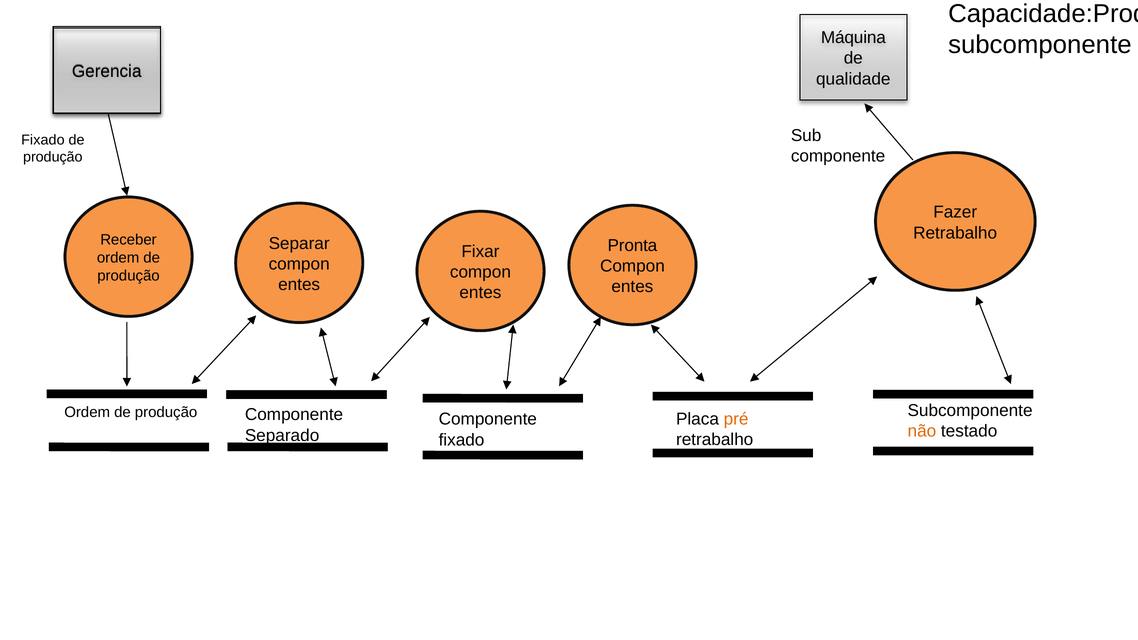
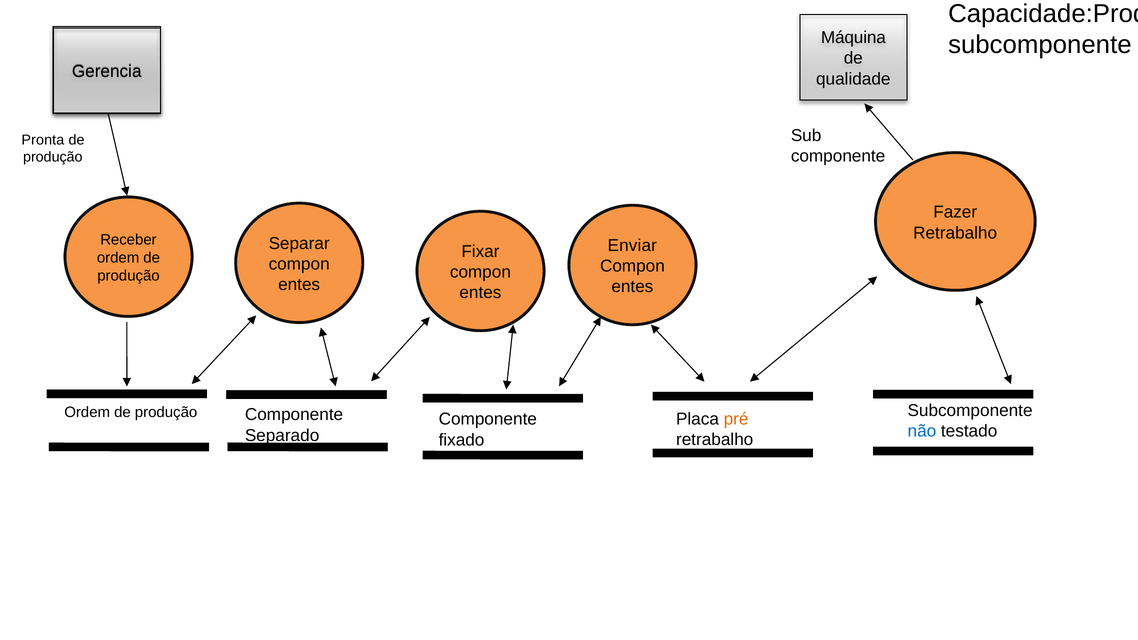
Fixado at (43, 140): Fixado -> Pronta
Pronta: Pronta -> Enviar
não colour: orange -> blue
